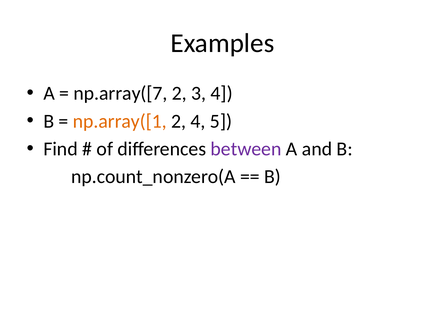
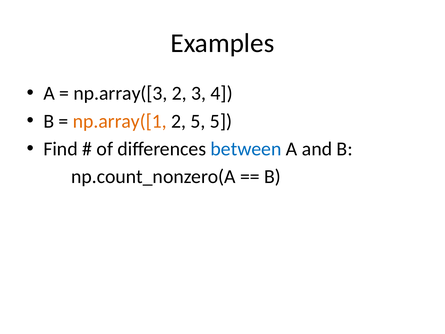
np.array([7: np.array([7 -> np.array([3
2 4: 4 -> 5
between colour: purple -> blue
